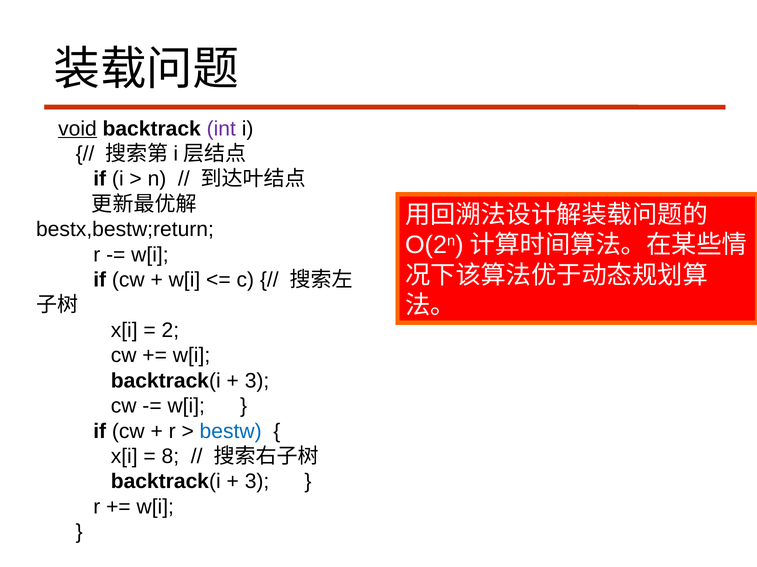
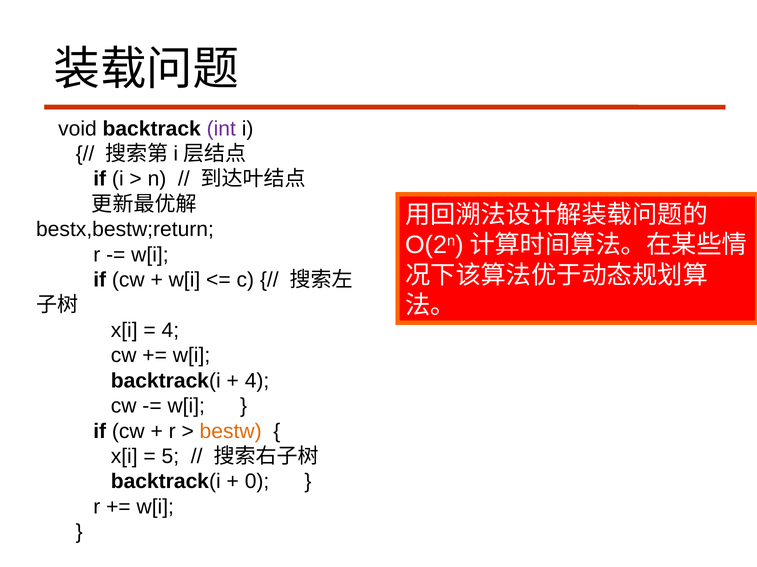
void underline: present -> none
2 at (170, 331): 2 -> 4
3 at (257, 381): 3 -> 4
bestw colour: blue -> orange
8: 8 -> 5
3 at (257, 482): 3 -> 0
